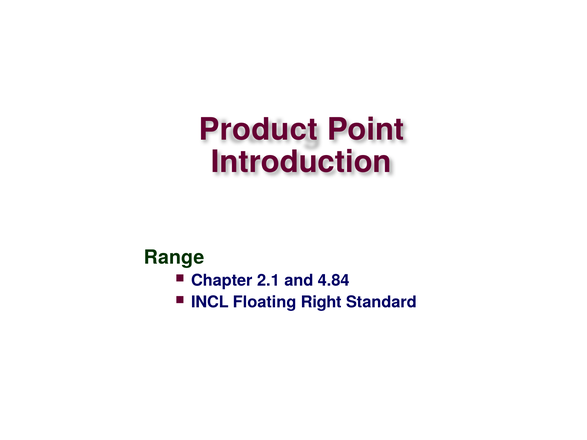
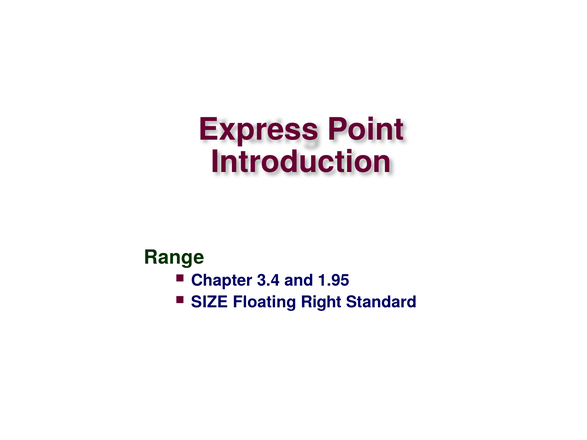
Product: Product -> Express
2.1: 2.1 -> 3.4
4.84: 4.84 -> 1.95
INCL: INCL -> SIZE
